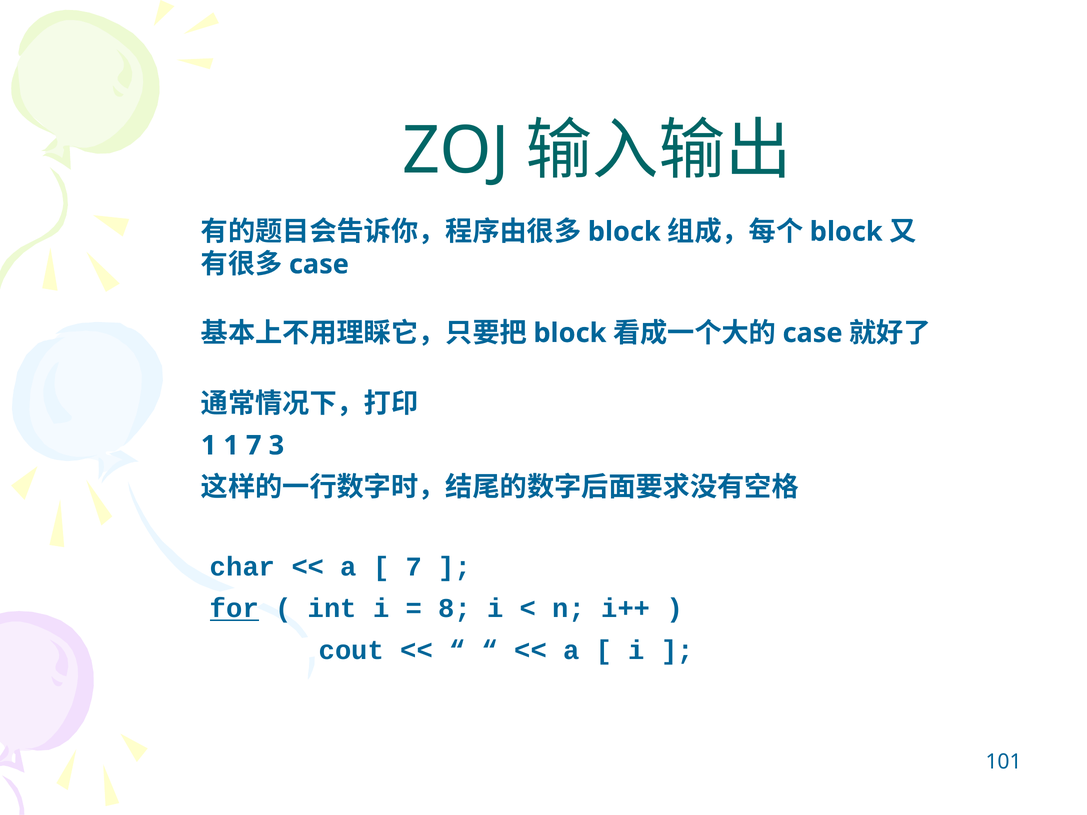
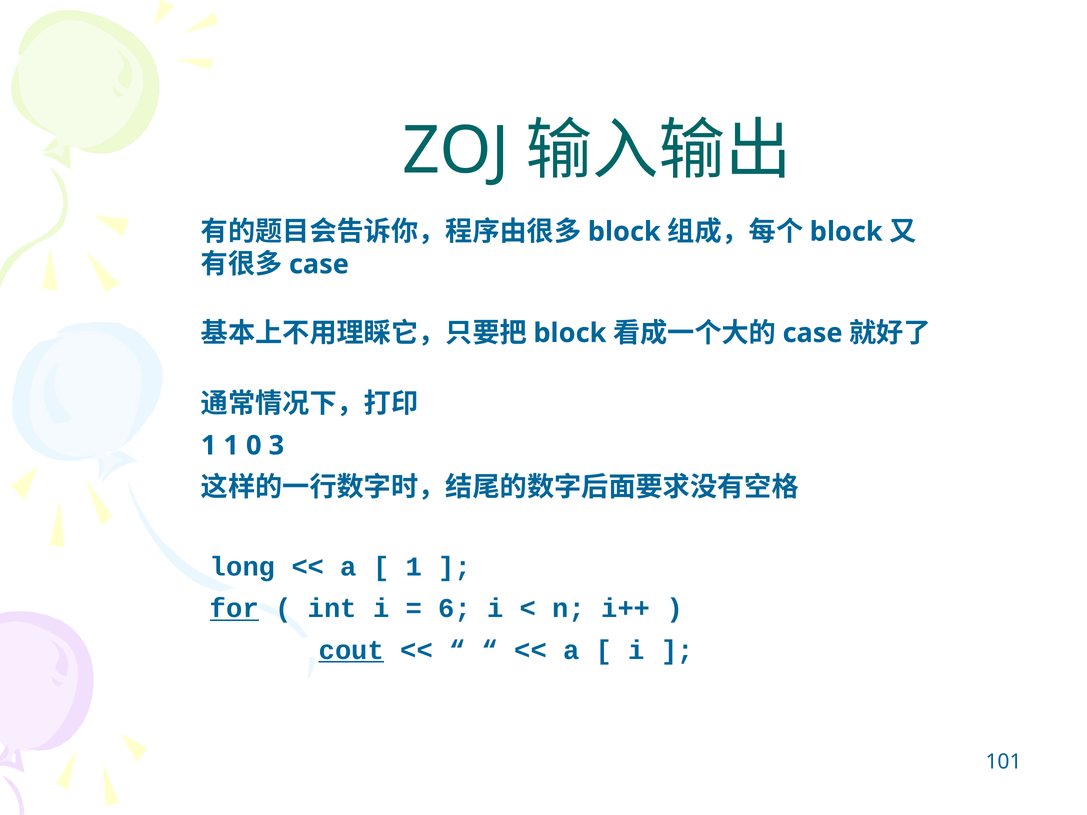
1 7: 7 -> 0
char: char -> long
7 at (414, 567): 7 -> 1
8: 8 -> 6
cout underline: none -> present
